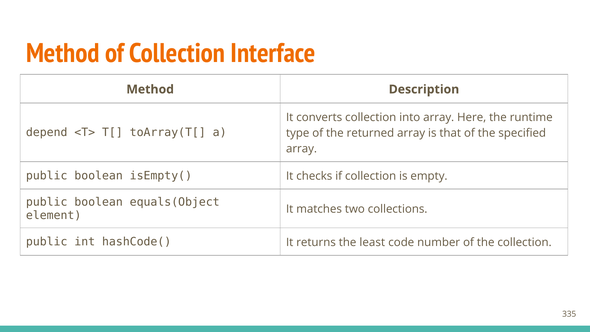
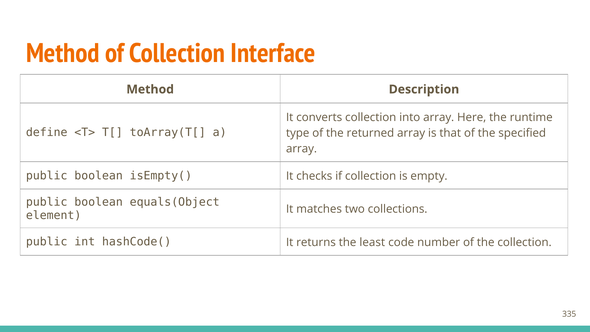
depend: depend -> define
